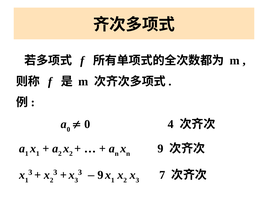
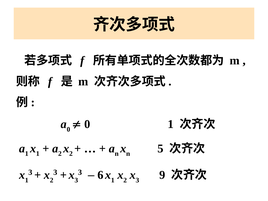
0 4: 4 -> 1
9 at (160, 148): 9 -> 5
9 at (100, 175): 9 -> 6
7: 7 -> 9
